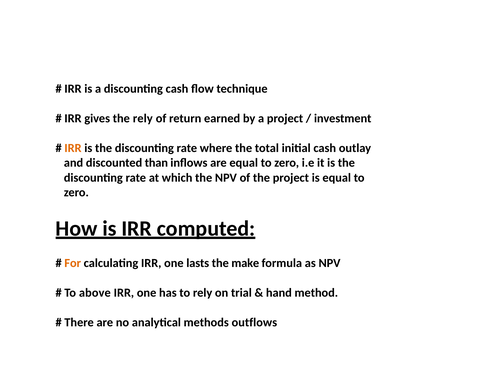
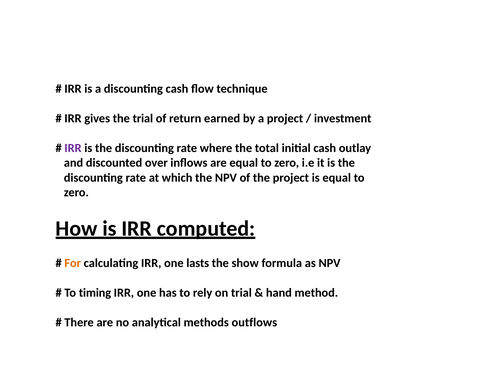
the rely: rely -> trial
IRR at (73, 148) colour: orange -> purple
than: than -> over
make: make -> show
above: above -> timing
